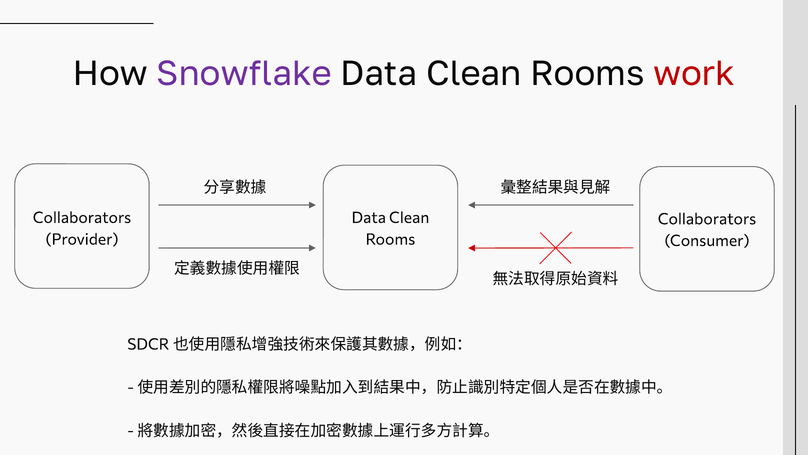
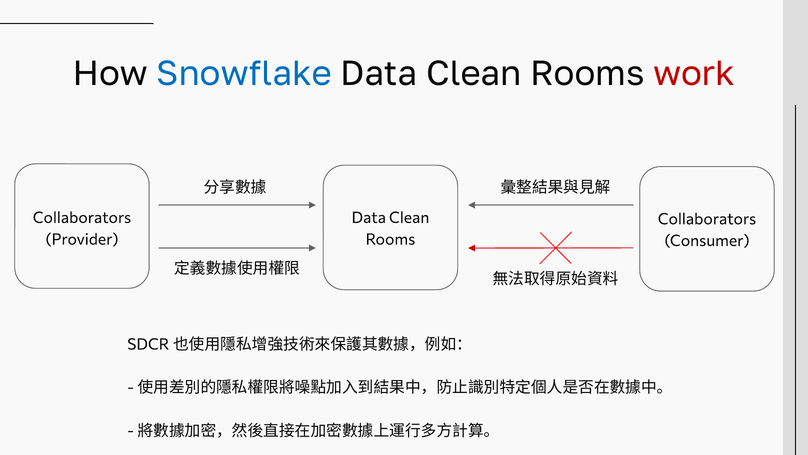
Snowflake colour: purple -> blue
